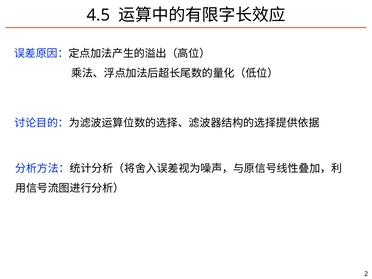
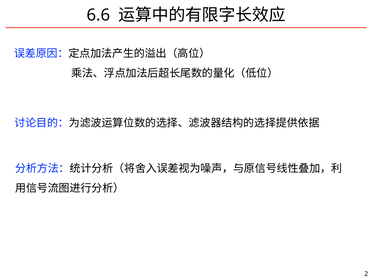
4.5: 4.5 -> 6.6
